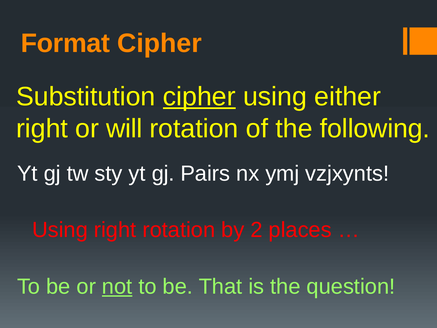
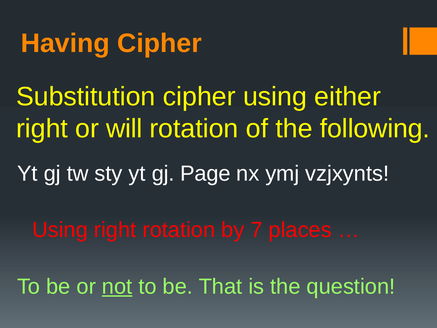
Format: Format -> Having
cipher at (199, 96) underline: present -> none
Pairs: Pairs -> Page
2: 2 -> 7
